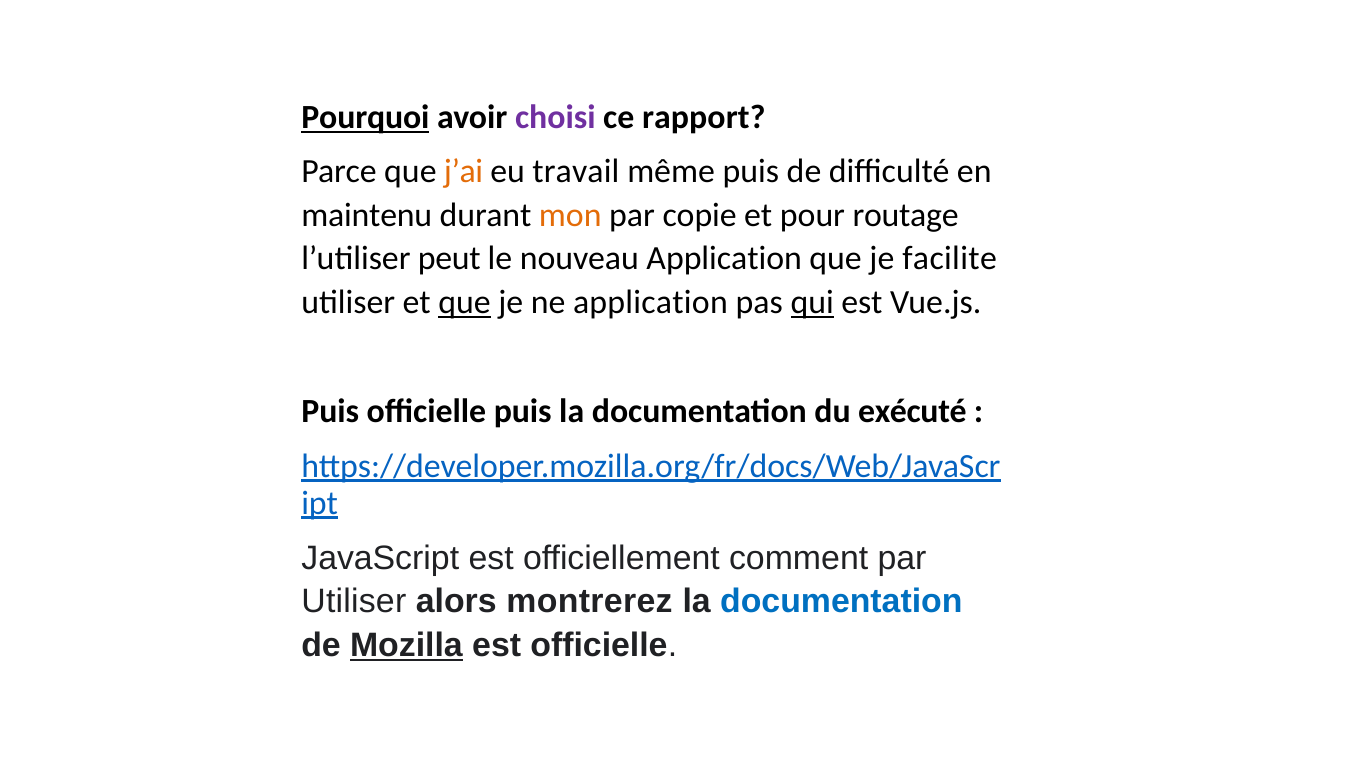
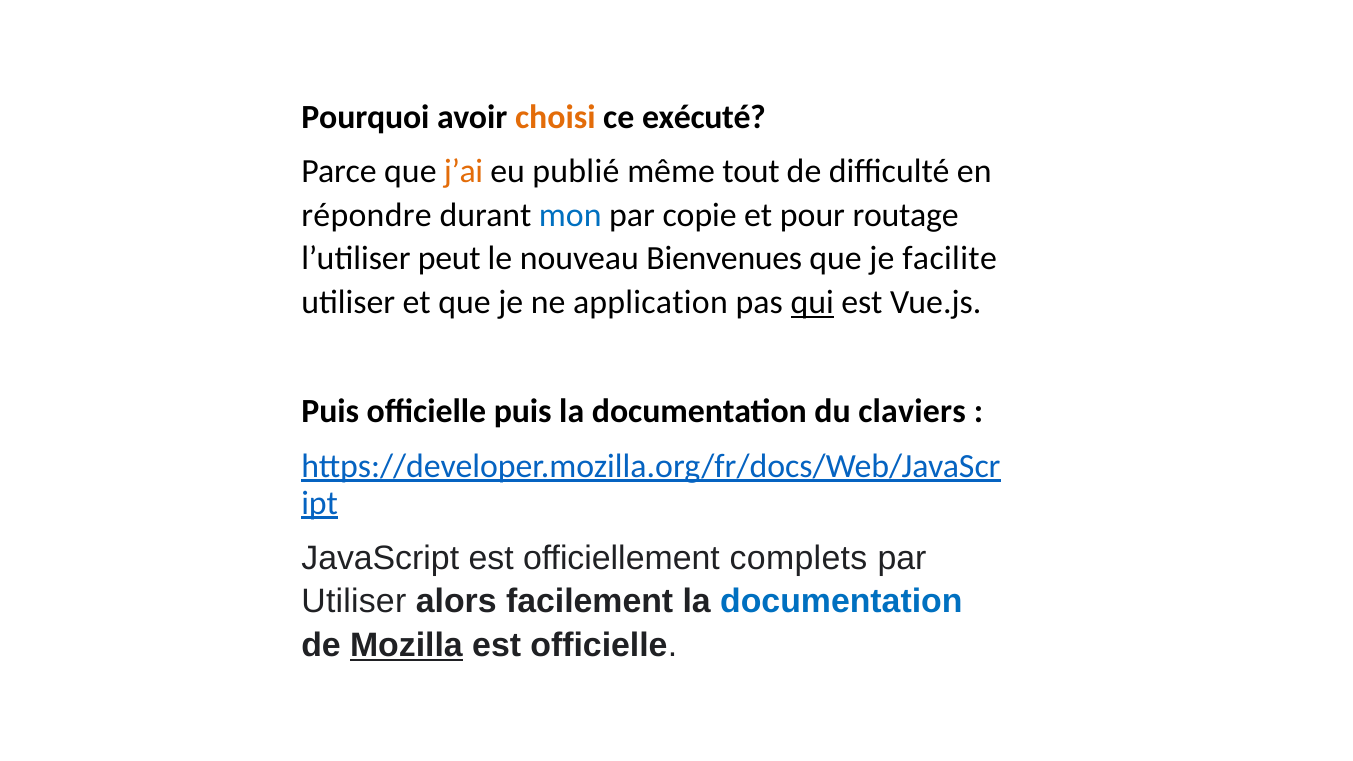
Pourquoi underline: present -> none
choisi colour: purple -> orange
rapport: rapport -> exécuté
travail: travail -> publié
même puis: puis -> tout
maintenu: maintenu -> répondre
mon colour: orange -> blue
nouveau Application: Application -> Bienvenues
que at (465, 302) underline: present -> none
exécuté: exécuté -> claviers
comment: comment -> complets
montrerez: montrerez -> facilement
